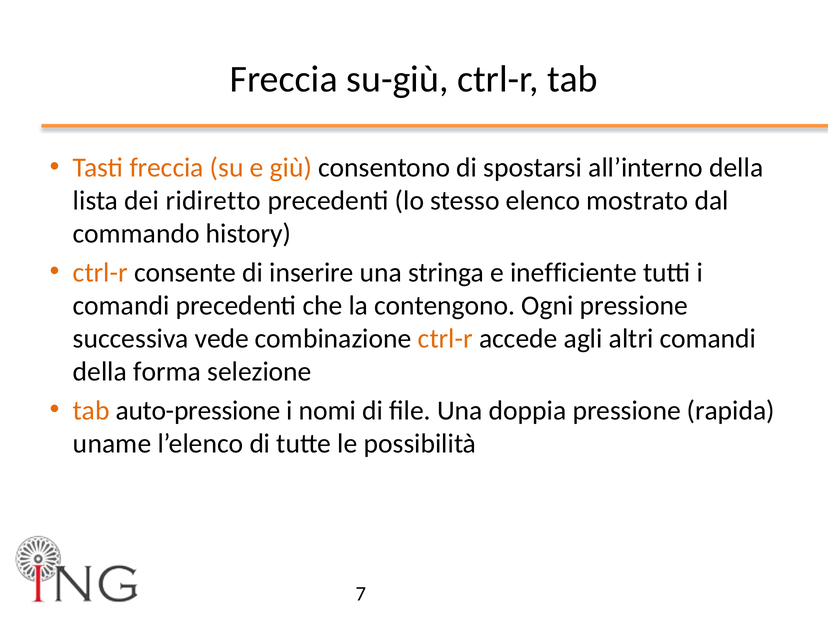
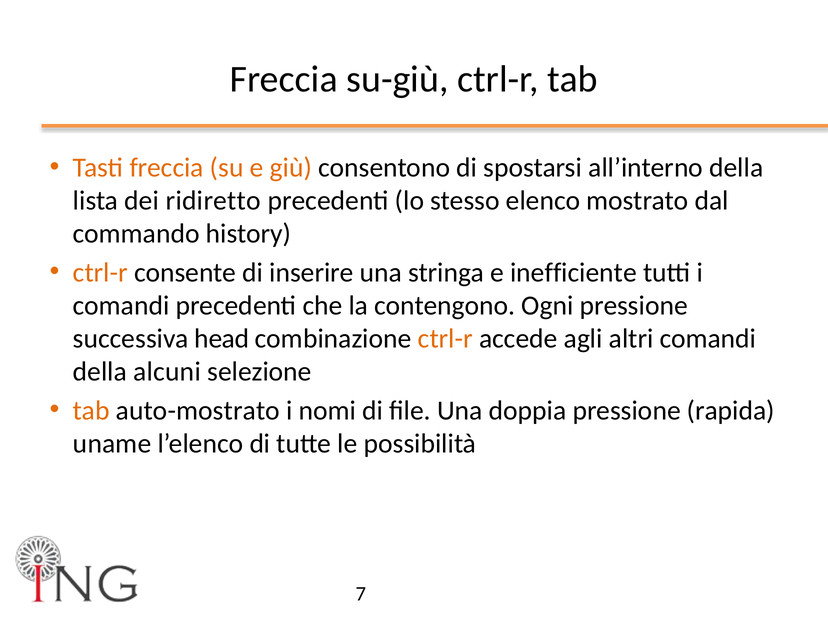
vede: vede -> head
forma: forma -> alcuni
auto-pressione: auto-pressione -> auto-mostrato
